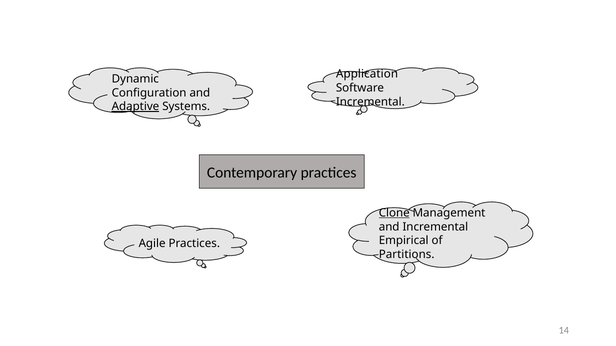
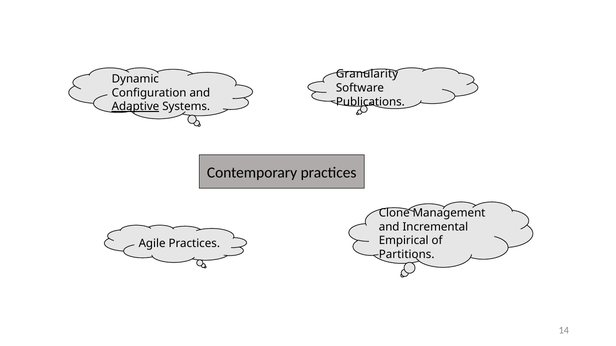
Application: Application -> Granularity
Incremental at (370, 102): Incremental -> Publications
Clone underline: present -> none
